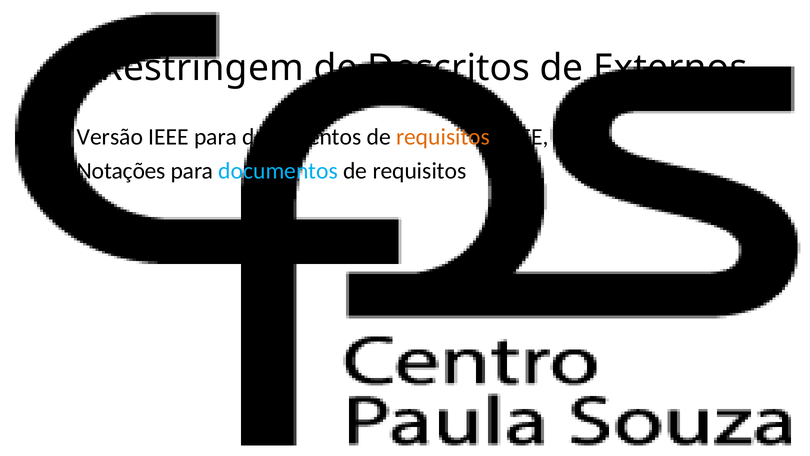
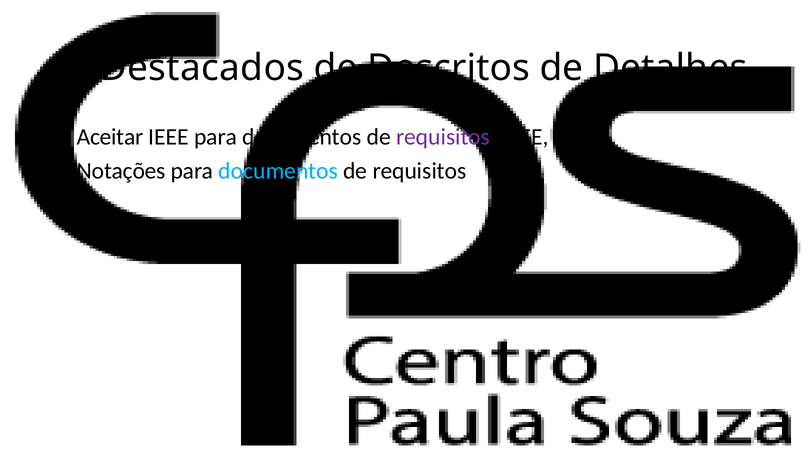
Restringem: Restringem -> Destacados
Externos: Externos -> Detalhes
Versão: Versão -> Aceitar
requisitos at (443, 137) colour: orange -> purple
